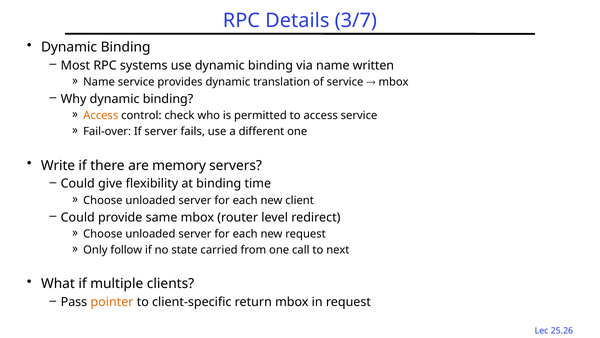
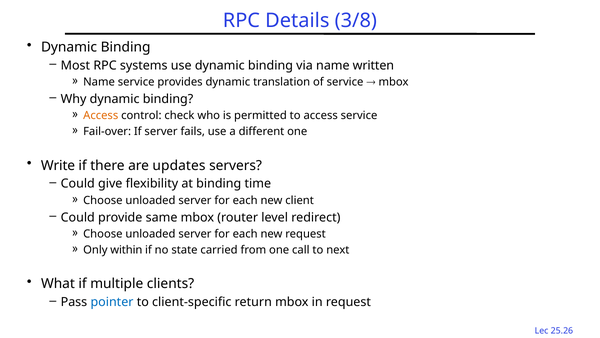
3/7: 3/7 -> 3/8
memory: memory -> updates
follow: follow -> within
pointer colour: orange -> blue
